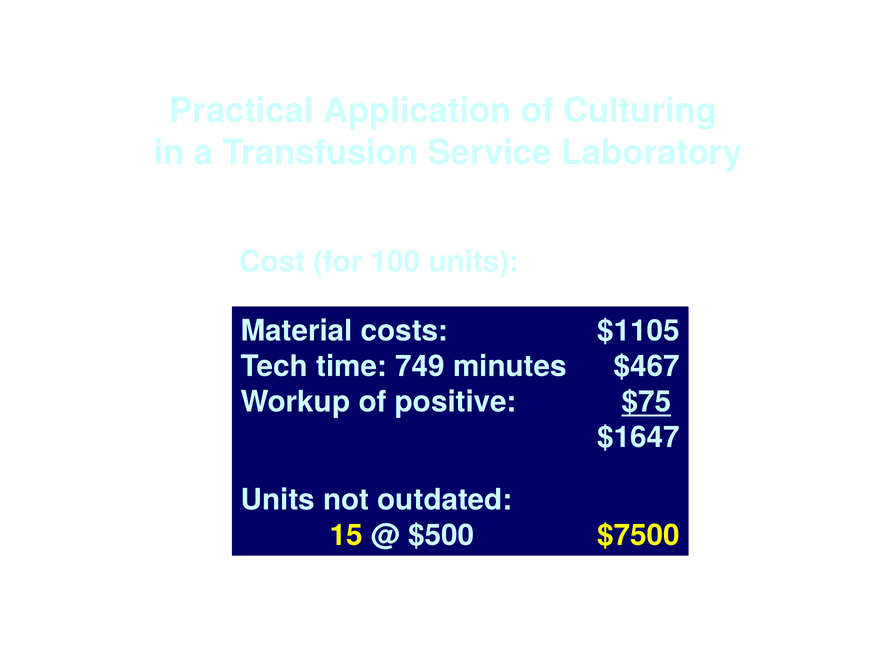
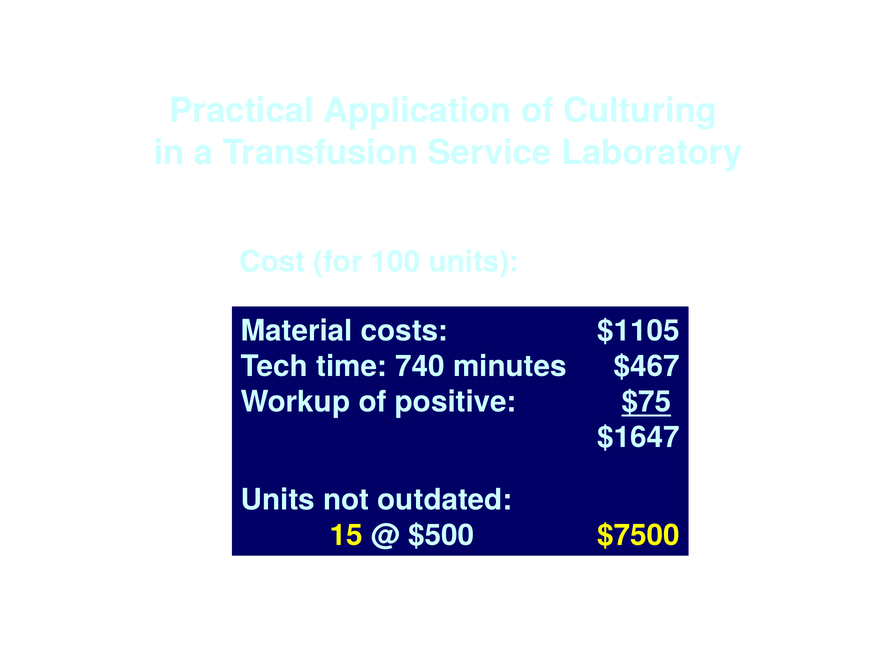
749: 749 -> 740
